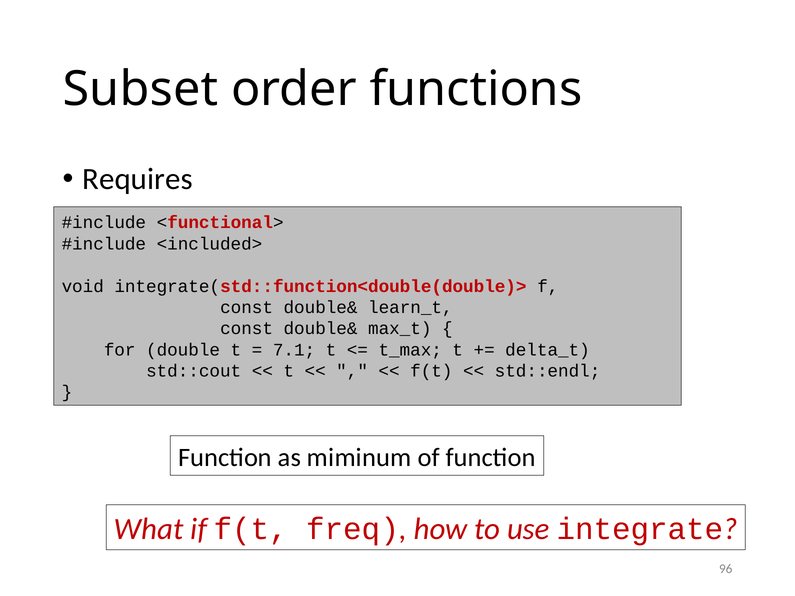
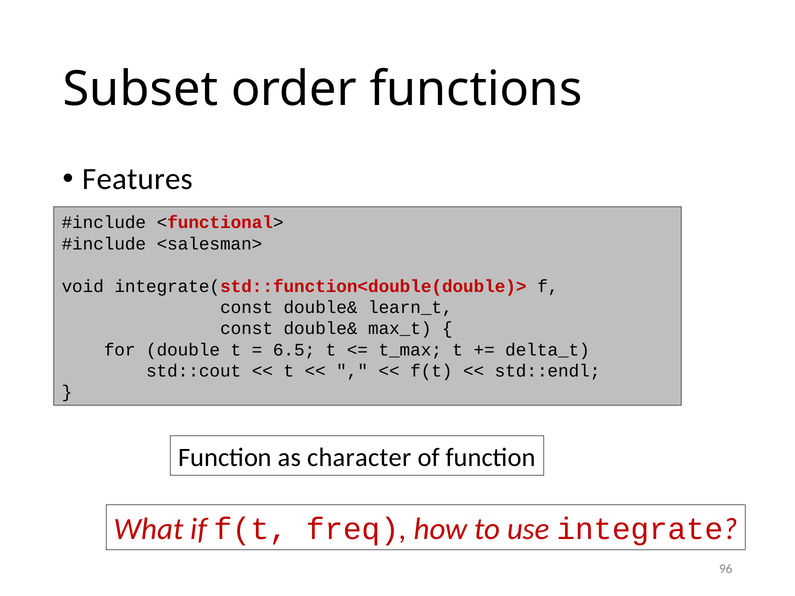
Requires: Requires -> Features
<included>: <included> -> <salesman>
7.1: 7.1 -> 6.5
miminum: miminum -> character
